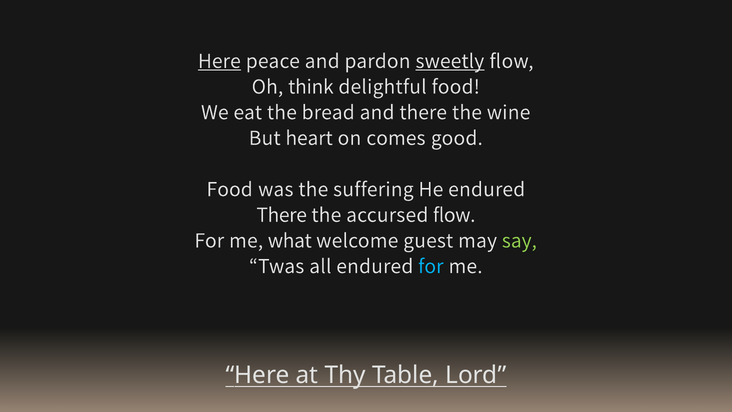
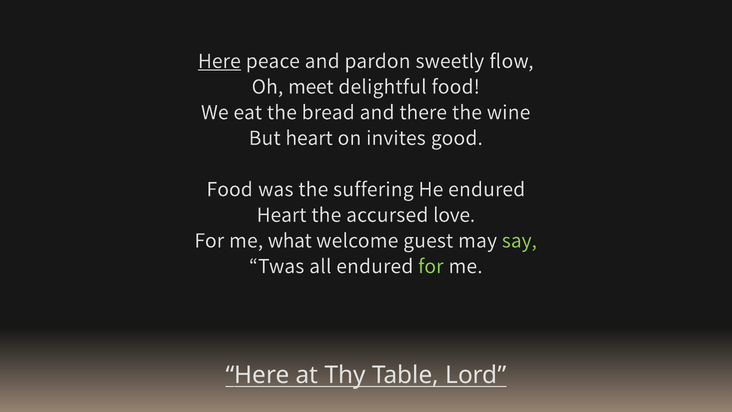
sweetly underline: present -> none
think: think -> meet
comes: comes -> invites
There at (282, 215): There -> Heart
accursed flow: flow -> love
for at (431, 266) colour: light blue -> light green
